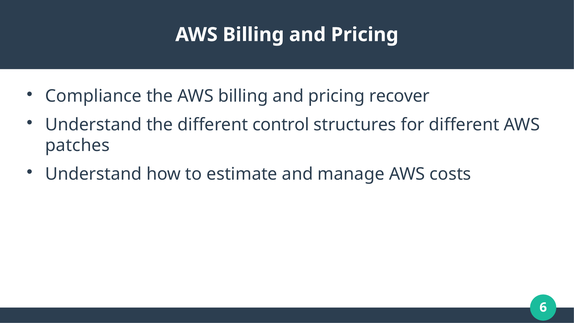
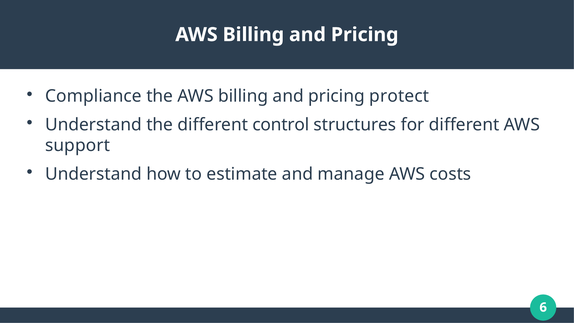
recover: recover -> protect
patches: patches -> support
